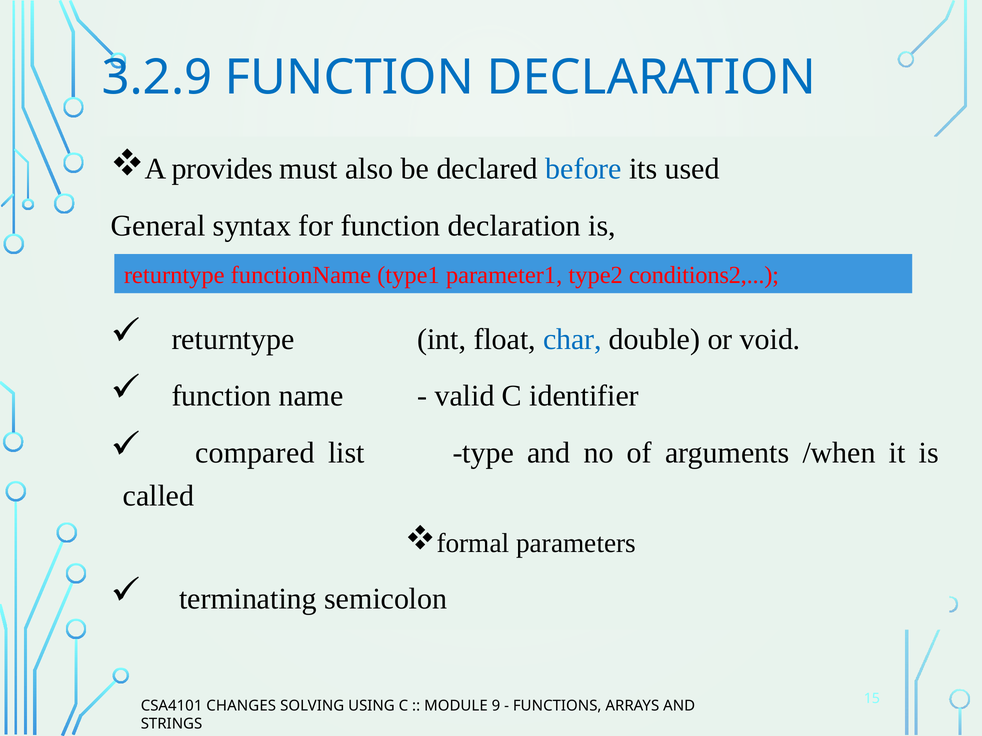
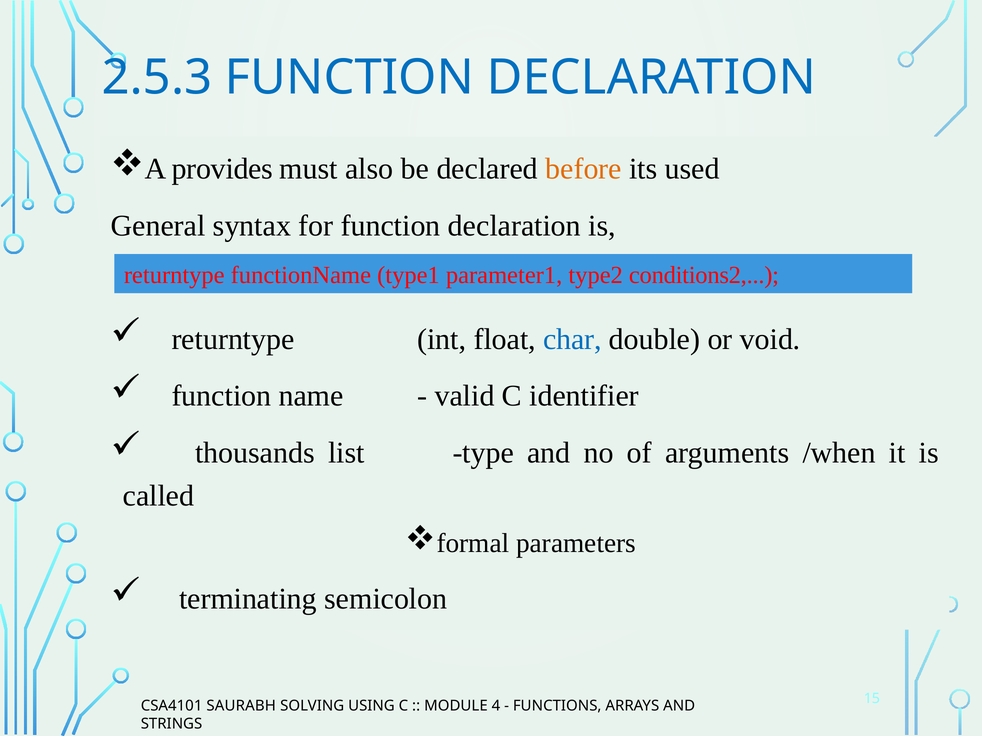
3.2.9: 3.2.9 -> 2.5.3
before colour: blue -> orange
compared: compared -> thousands
CHANGES: CHANGES -> SAURABH
9: 9 -> 4
